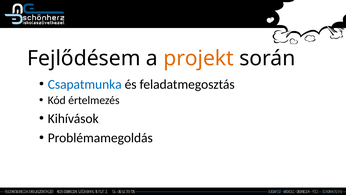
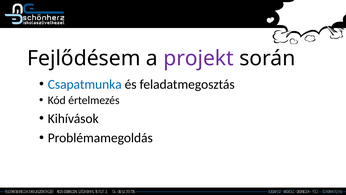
projekt colour: orange -> purple
